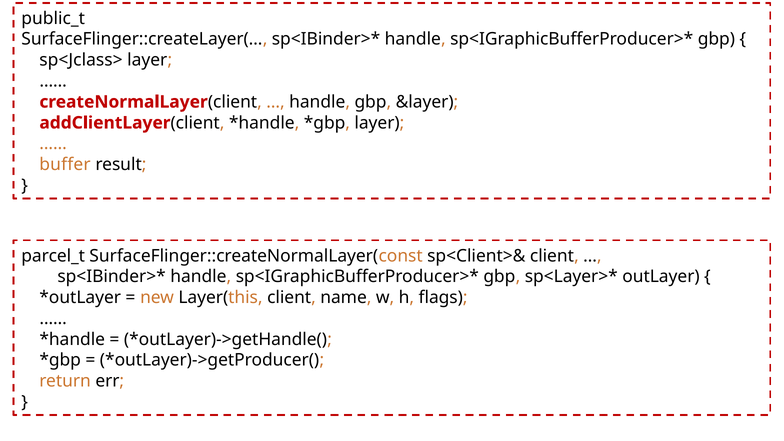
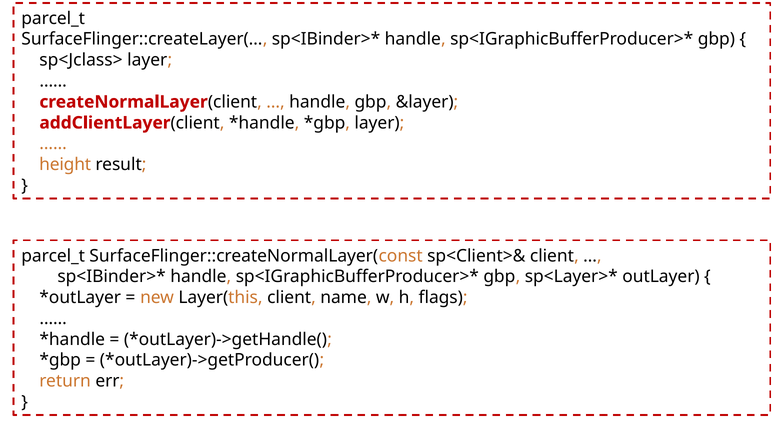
public_t at (53, 18): public_t -> parcel_t
buffer: buffer -> height
